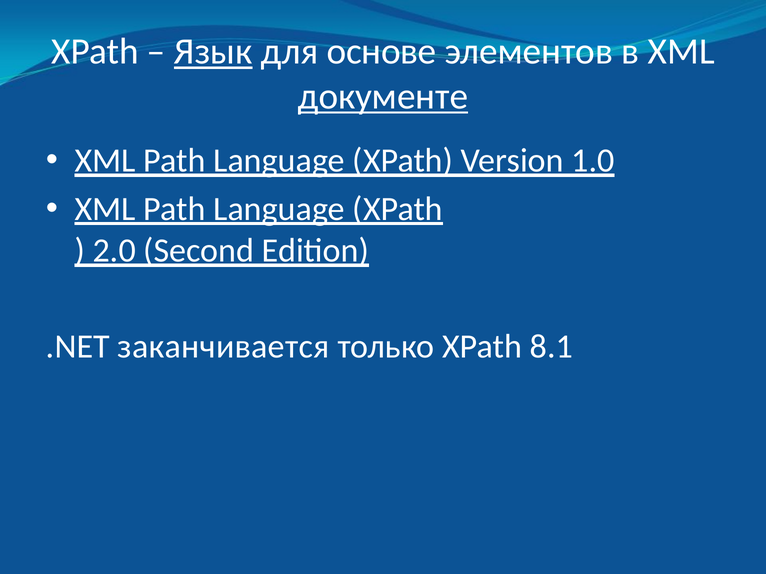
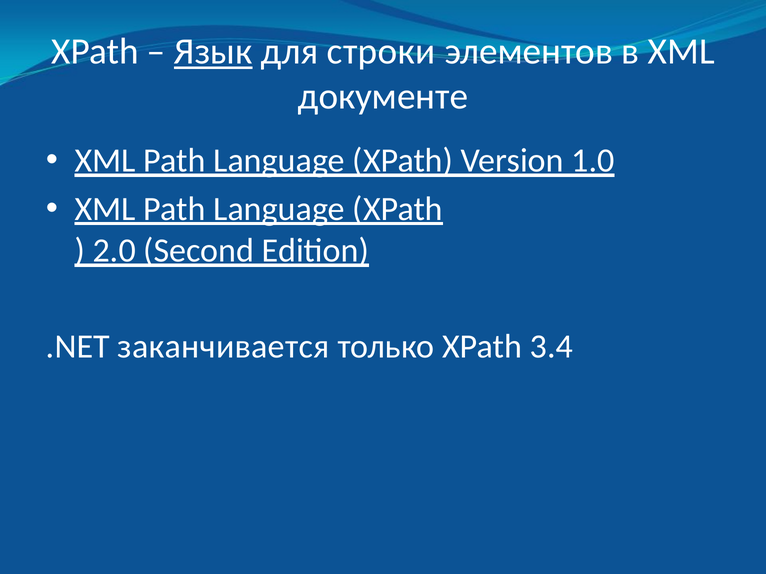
основе: основе -> строки
документе underline: present -> none
8.1: 8.1 -> 3.4
